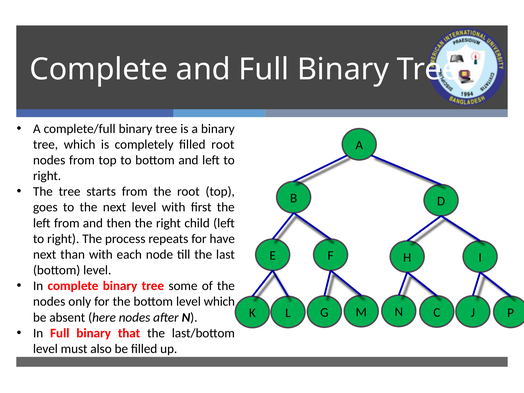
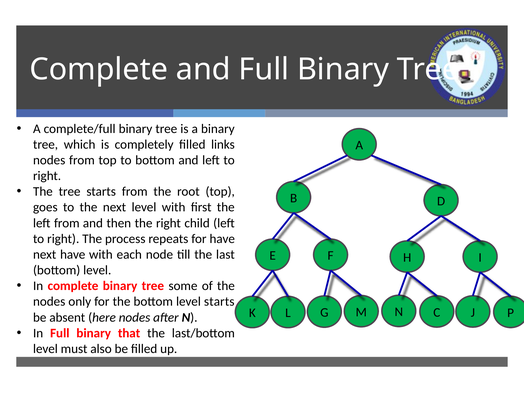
filled root: root -> links
next than: than -> have
level which: which -> starts
